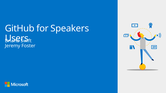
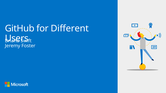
Speakers: Speakers -> Different
